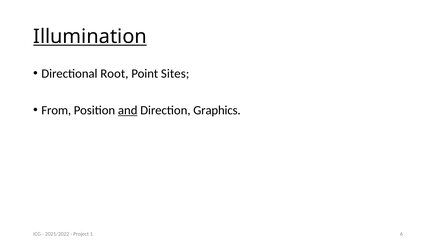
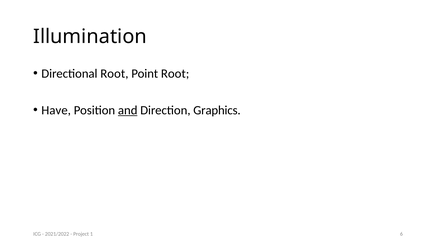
Illumination underline: present -> none
Point Sites: Sites -> Root
From: From -> Have
